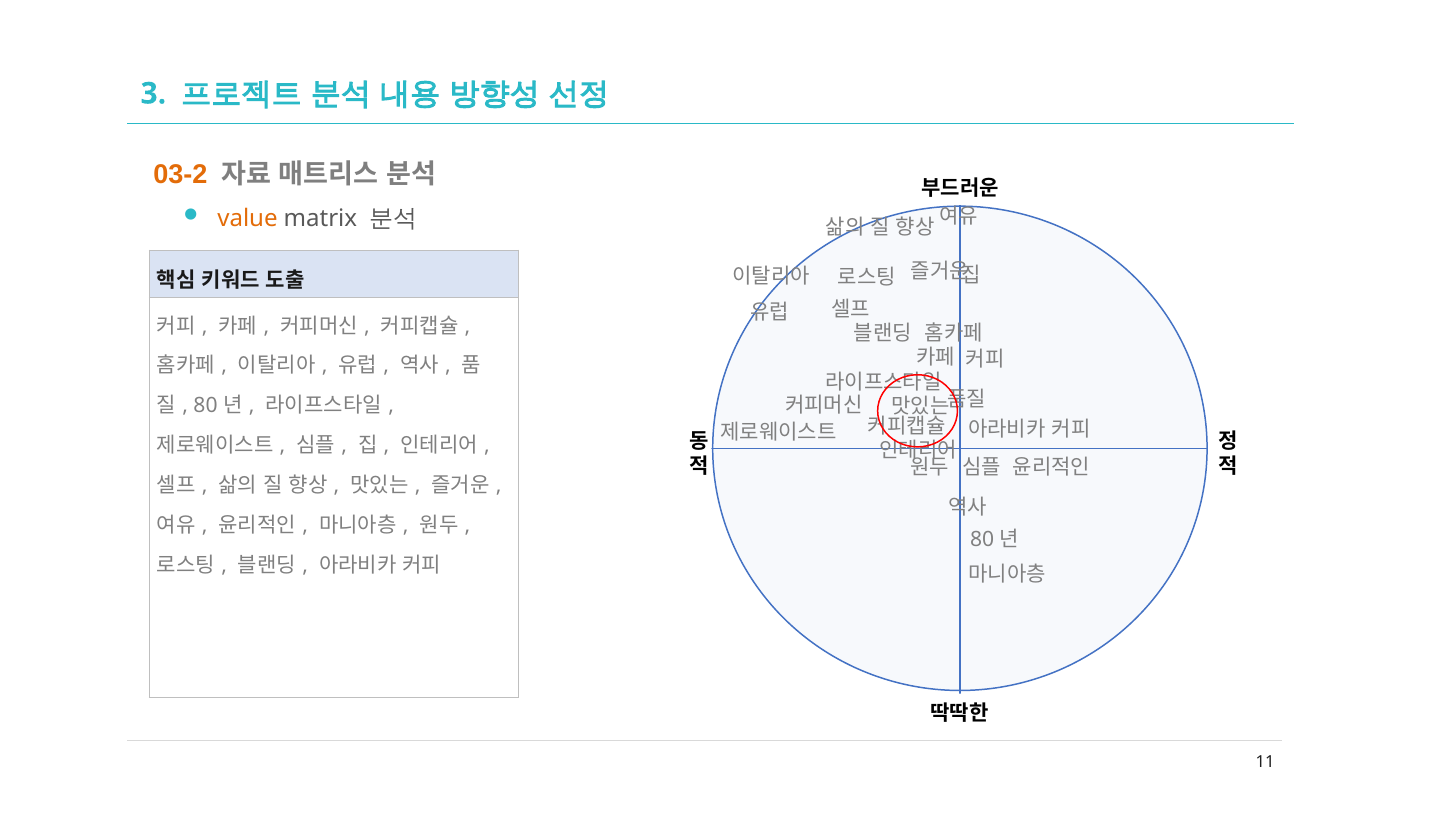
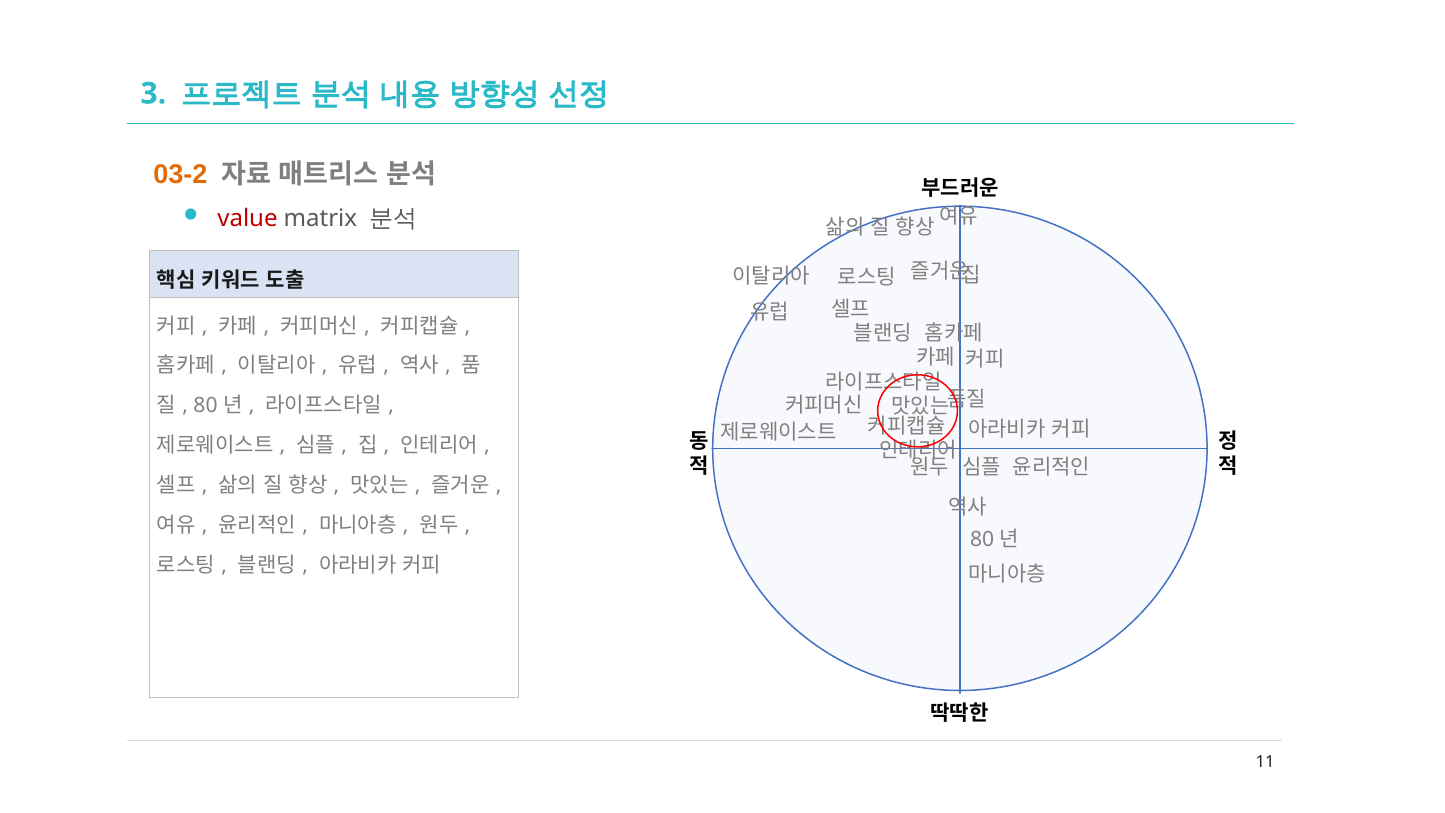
value colour: orange -> red
